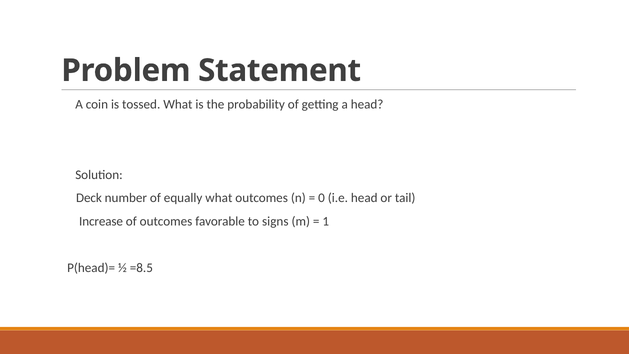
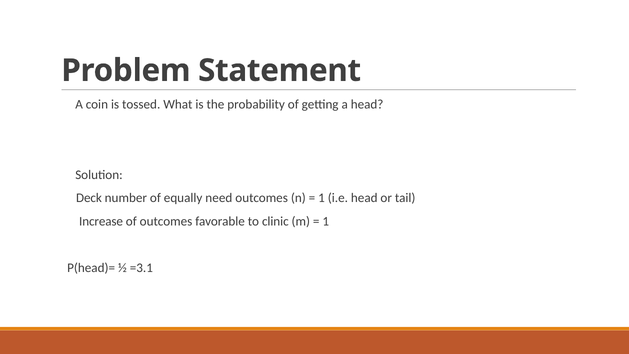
equally what: what -> need
0 at (322, 198): 0 -> 1
signs: signs -> clinic
=8.5: =8.5 -> =3.1
